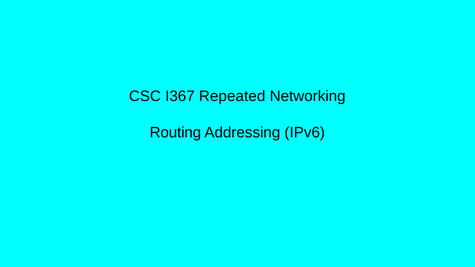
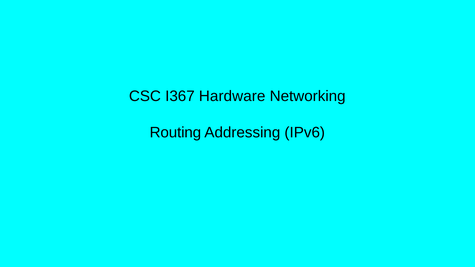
Repeated: Repeated -> Hardware
